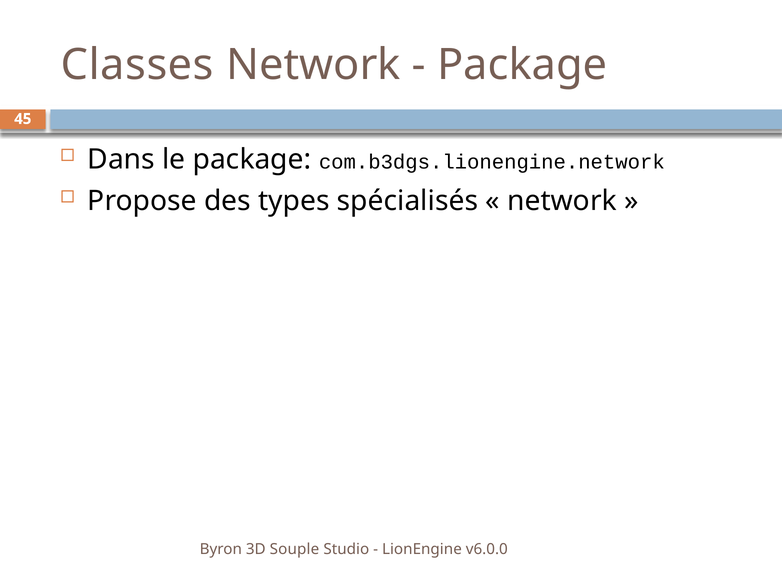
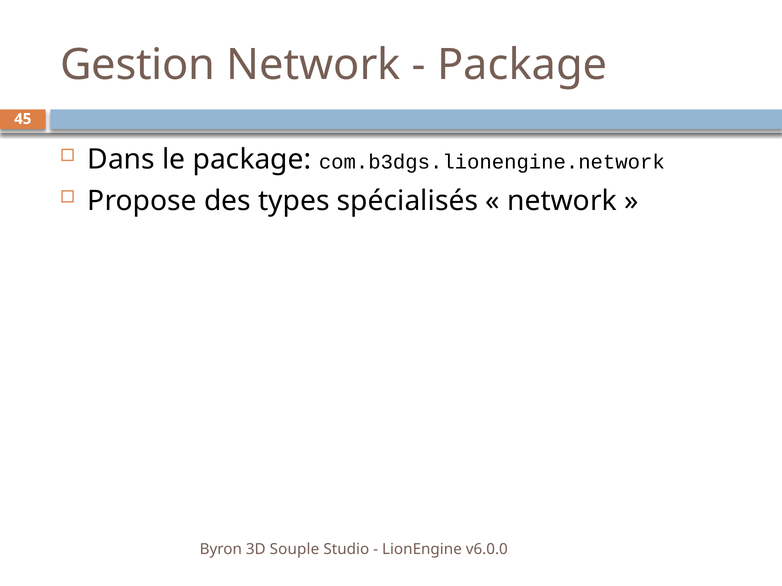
Classes: Classes -> Gestion
